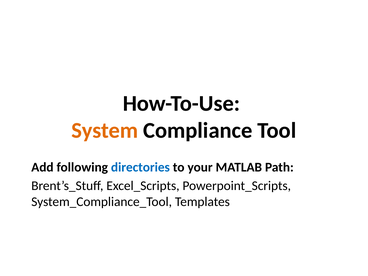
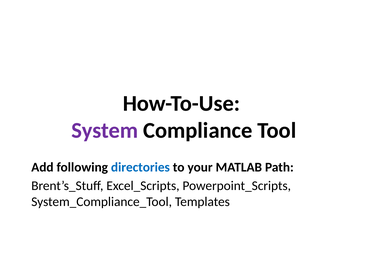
System colour: orange -> purple
